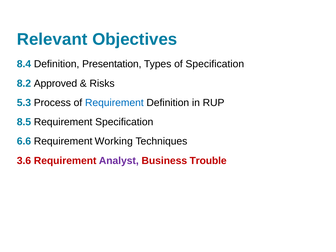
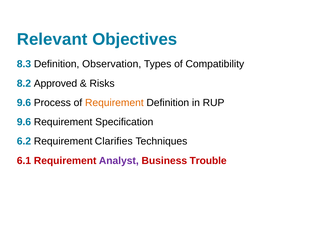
8.4: 8.4 -> 8.3
Presentation: Presentation -> Observation
of Specification: Specification -> Compatibility
5.3 at (24, 103): 5.3 -> 9.6
Requirement at (114, 103) colour: blue -> orange
8.5 at (24, 122): 8.5 -> 9.6
6.6: 6.6 -> 6.2
Working: Working -> Clarifies
3.6: 3.6 -> 6.1
